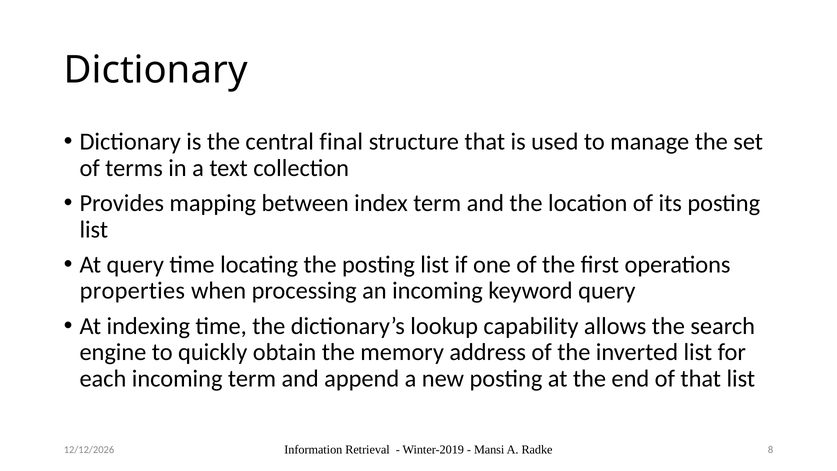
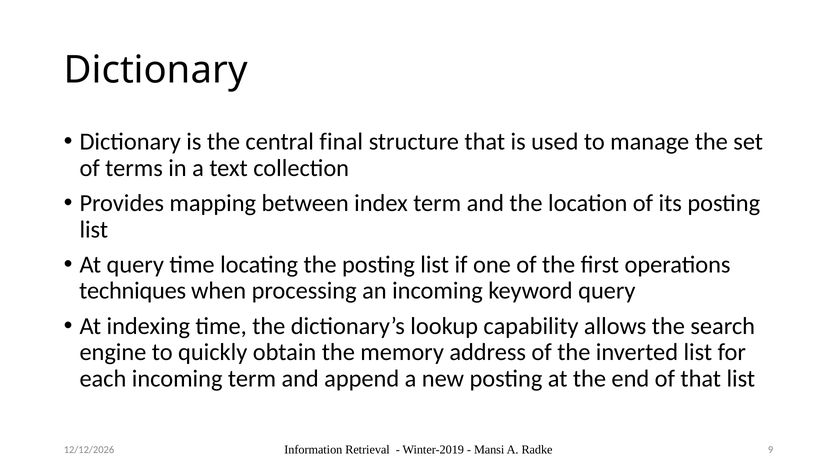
properties: properties -> techniques
8: 8 -> 9
